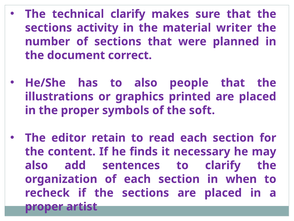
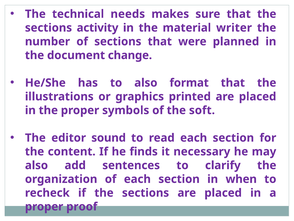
technical clarify: clarify -> needs
correct: correct -> change
people: people -> format
retain: retain -> sound
artist: artist -> proof
